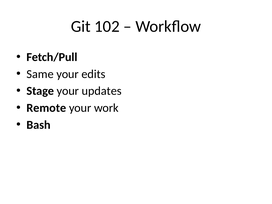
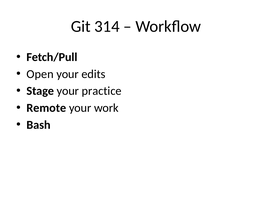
102: 102 -> 314
Same: Same -> Open
updates: updates -> practice
